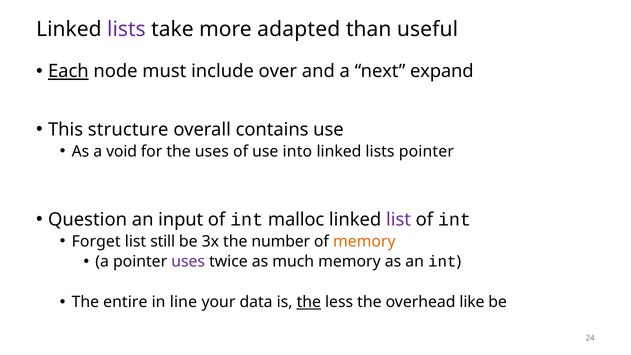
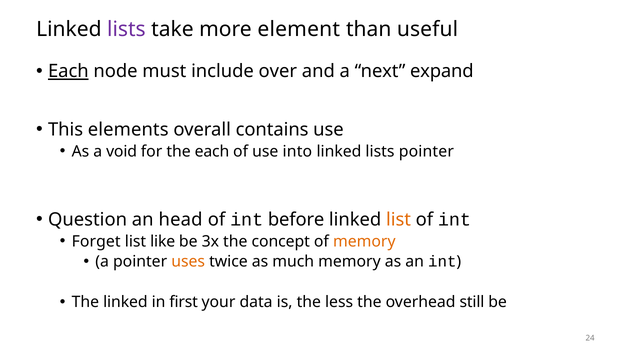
adapted: adapted -> element
structure: structure -> elements
the uses: uses -> each
input: input -> head
malloc: malloc -> before
list at (398, 220) colour: purple -> orange
still: still -> like
number: number -> concept
uses at (188, 262) colour: purple -> orange
The entire: entire -> linked
line: line -> first
the at (309, 302) underline: present -> none
like: like -> still
